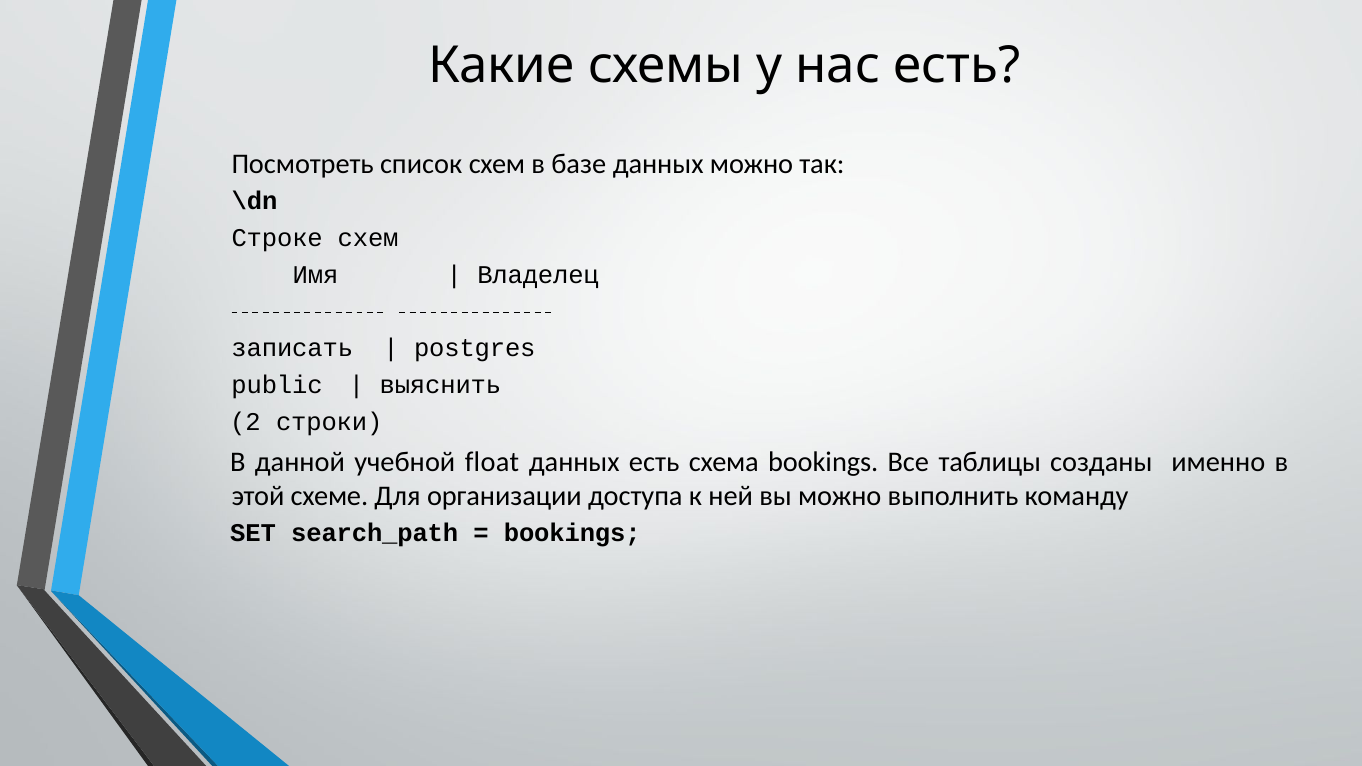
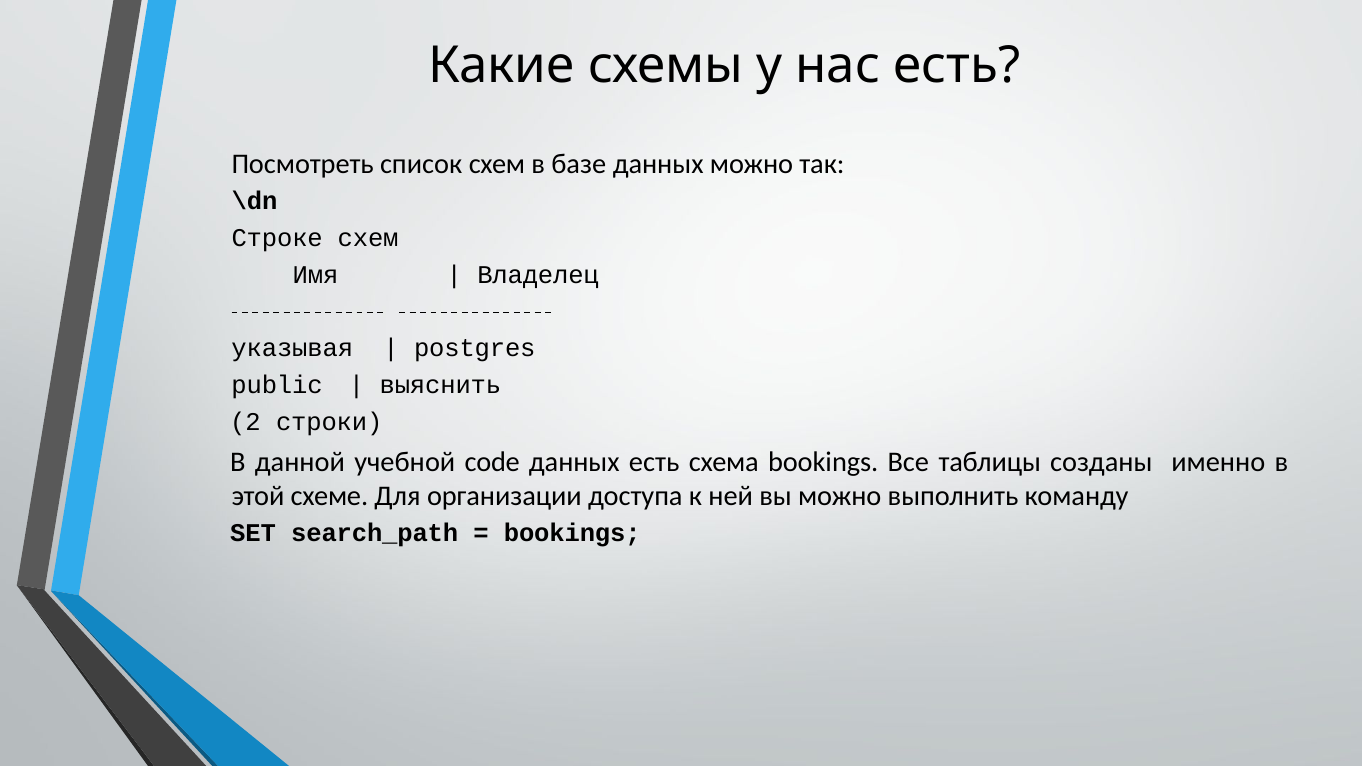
записать: записать -> указывая
float: float -> code
